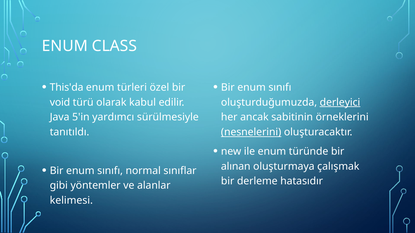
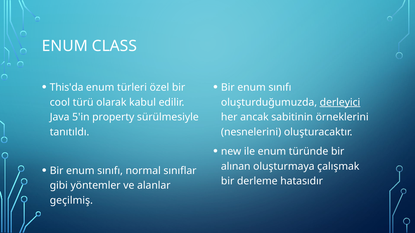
void: void -> cool
yardımcı: yardımcı -> property
nesnelerini underline: present -> none
kelimesi: kelimesi -> geçilmiş
